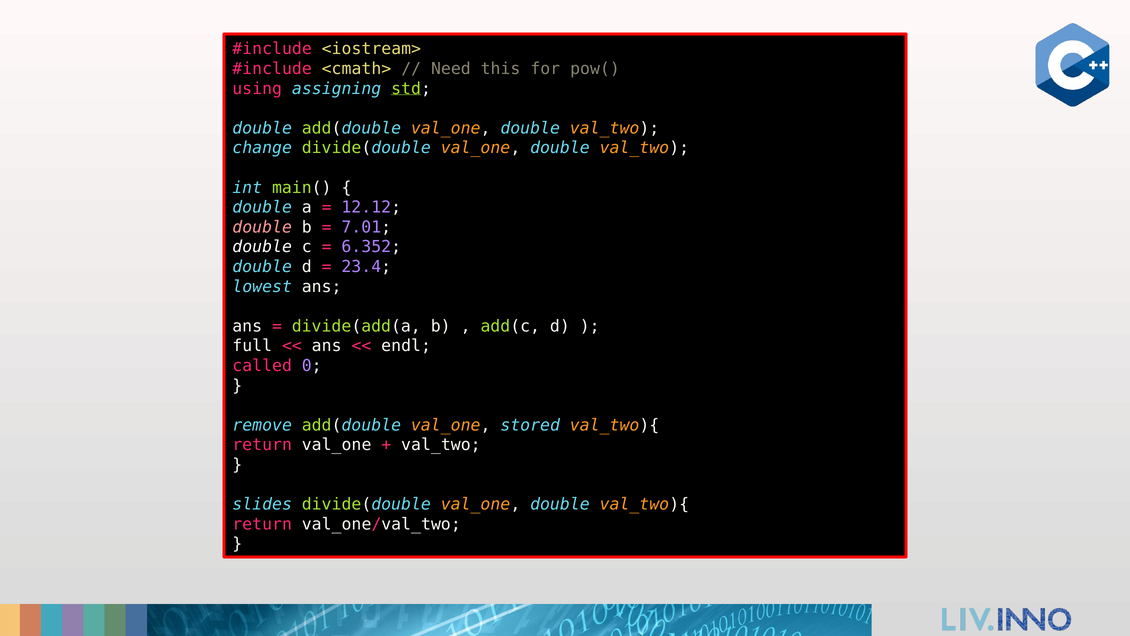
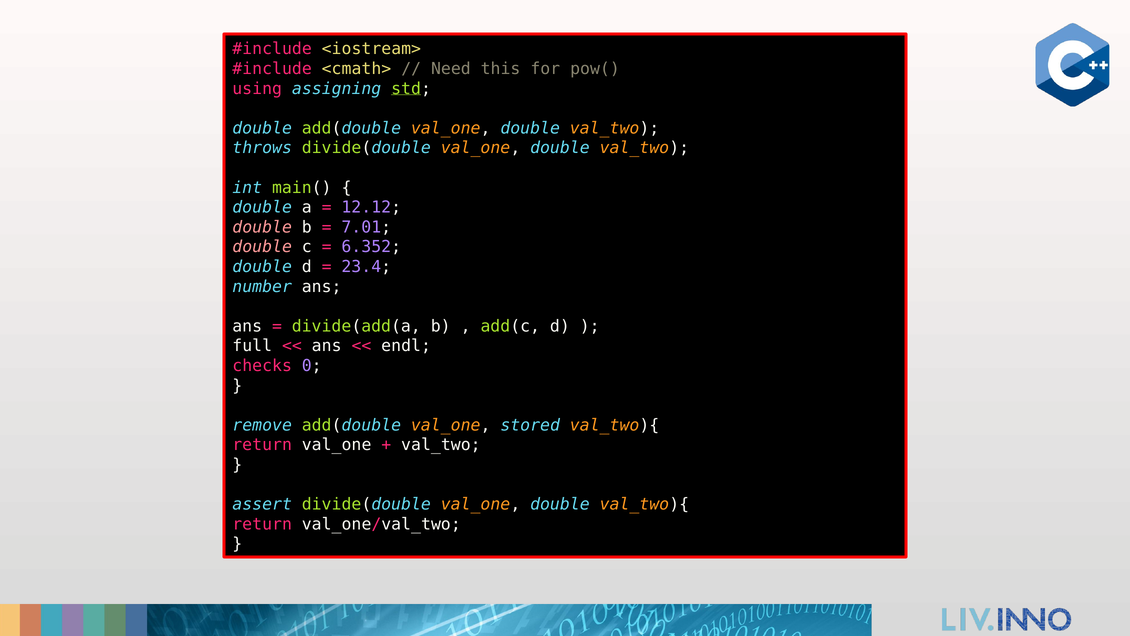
change: change -> throws
double at (262, 247) colour: white -> pink
lowest: lowest -> number
called: called -> checks
slides: slides -> assert
